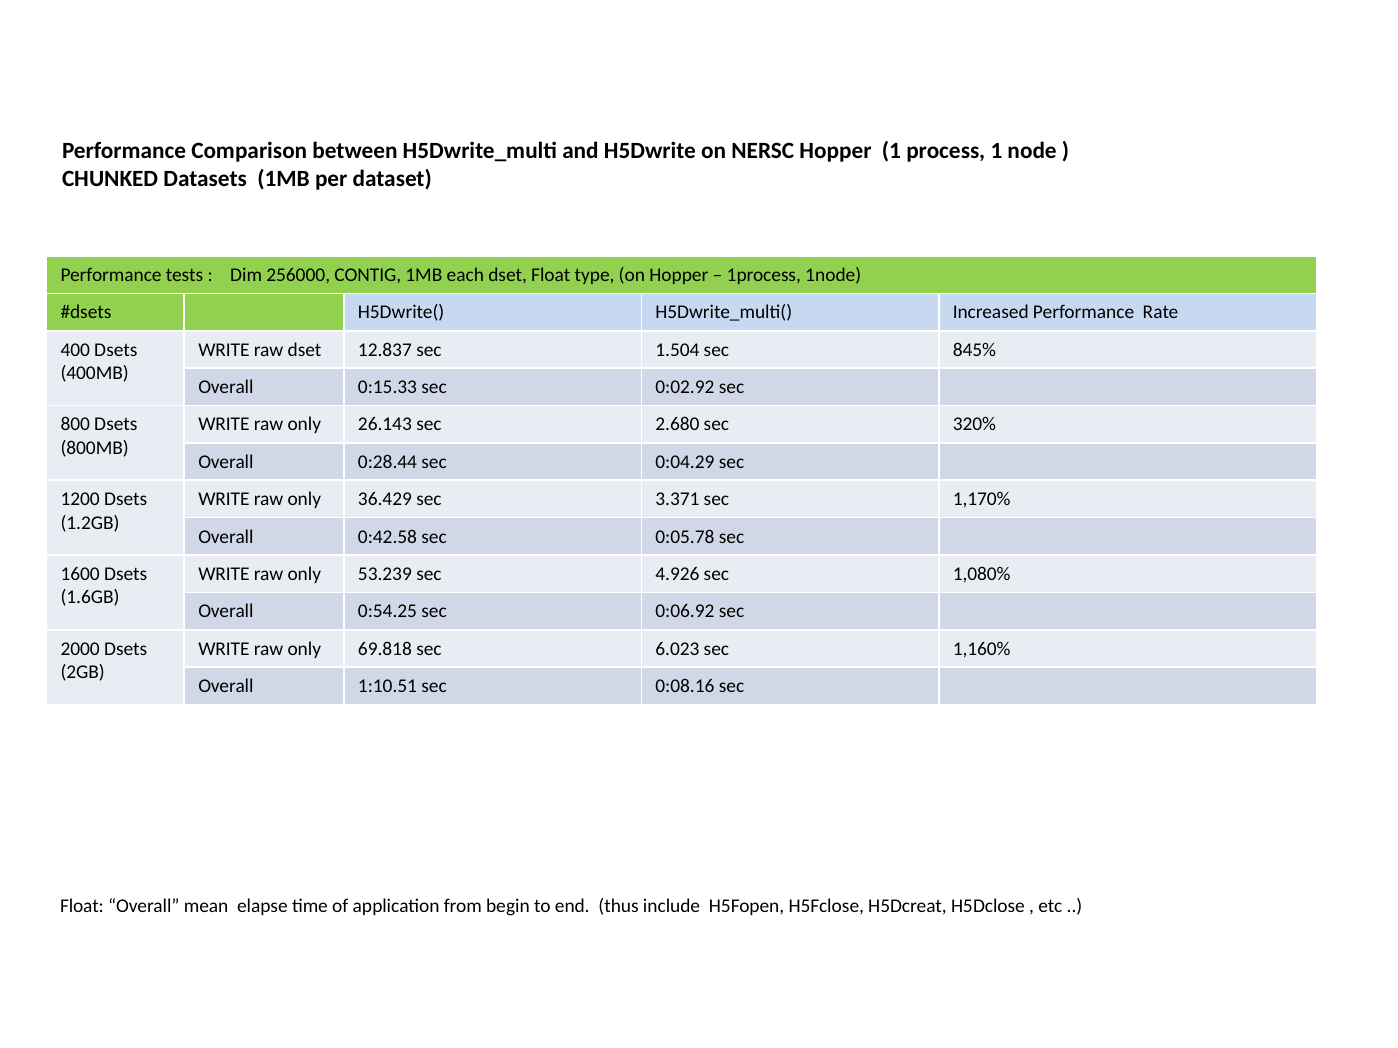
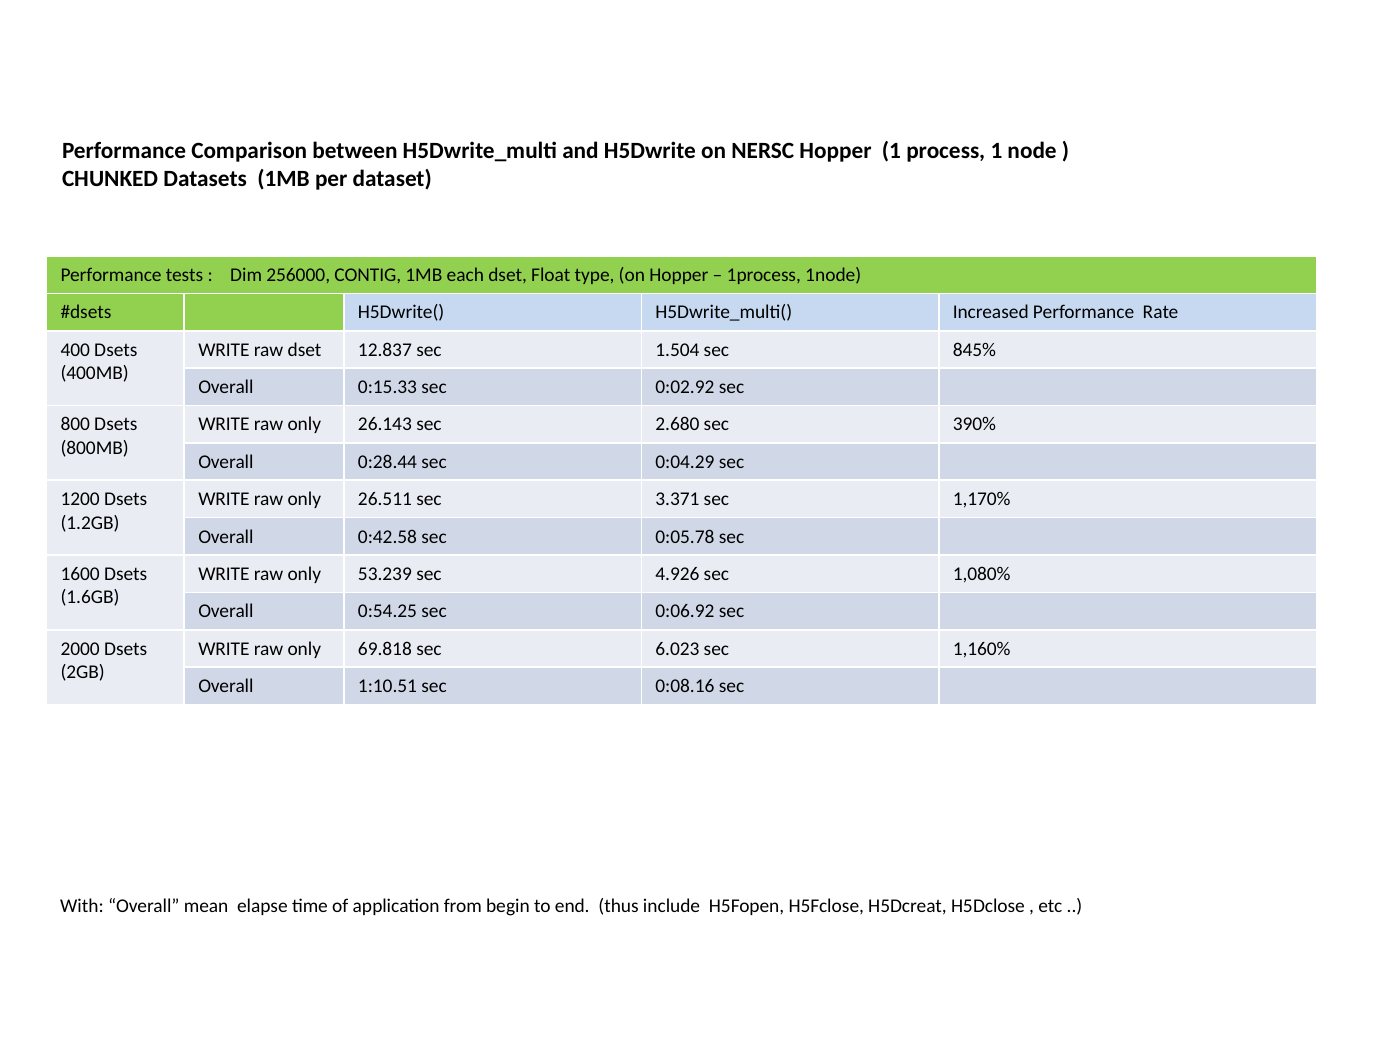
320%: 320% -> 390%
36.429: 36.429 -> 26.511
Float at (82, 907): Float -> With
